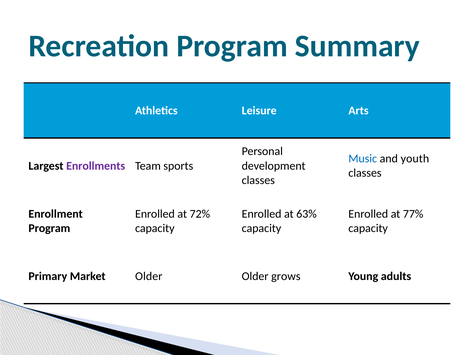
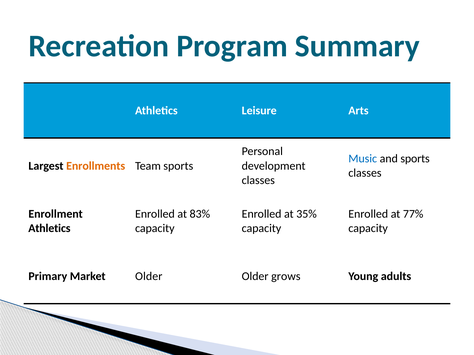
and youth: youth -> sports
Enrollments colour: purple -> orange
72%: 72% -> 83%
63%: 63% -> 35%
Program at (49, 229): Program -> Athletics
